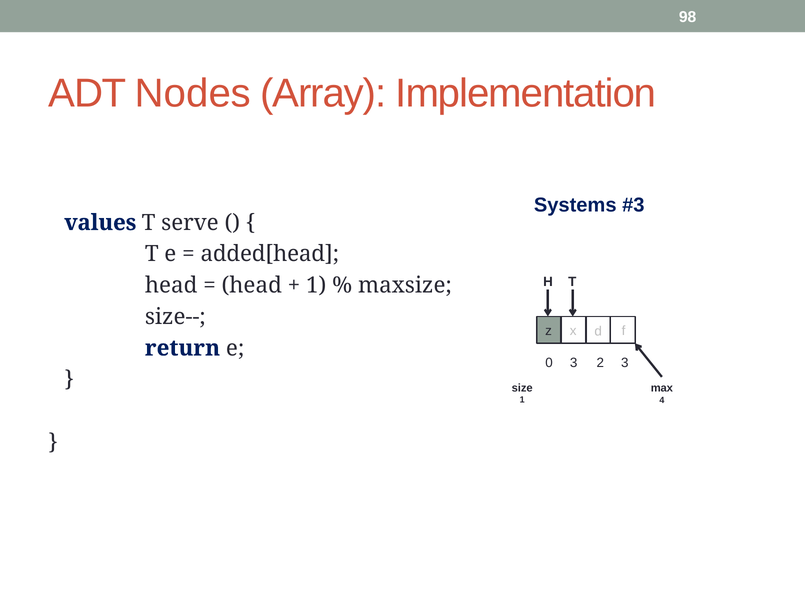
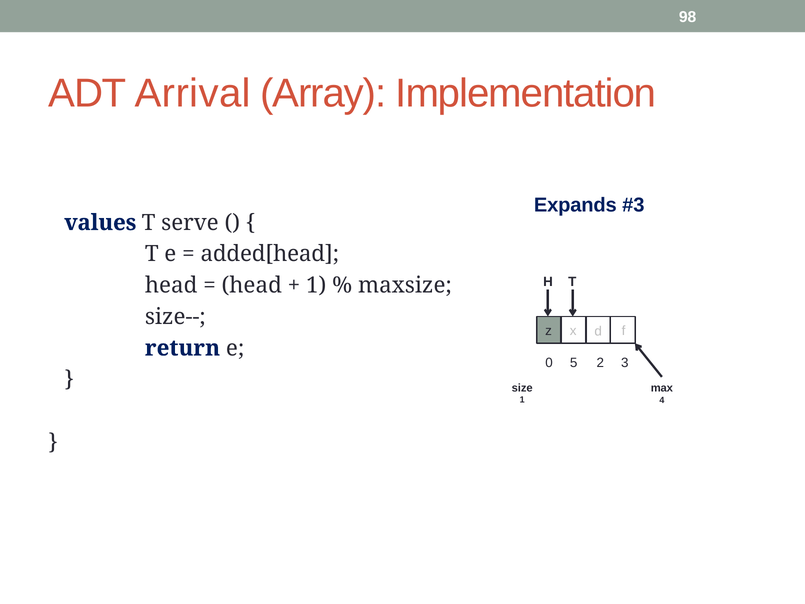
Nodes: Nodes -> Arrival
Systems: Systems -> Expands
0 3: 3 -> 5
